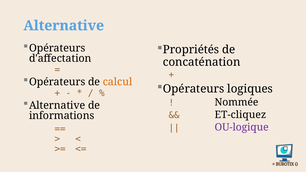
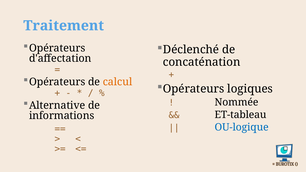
Alternative at (64, 26): Alternative -> Traitement
Propriétés: Propriétés -> Déclenché
ET-cliquez: ET-cliquez -> ET-tableau
OU-logique colour: purple -> blue
